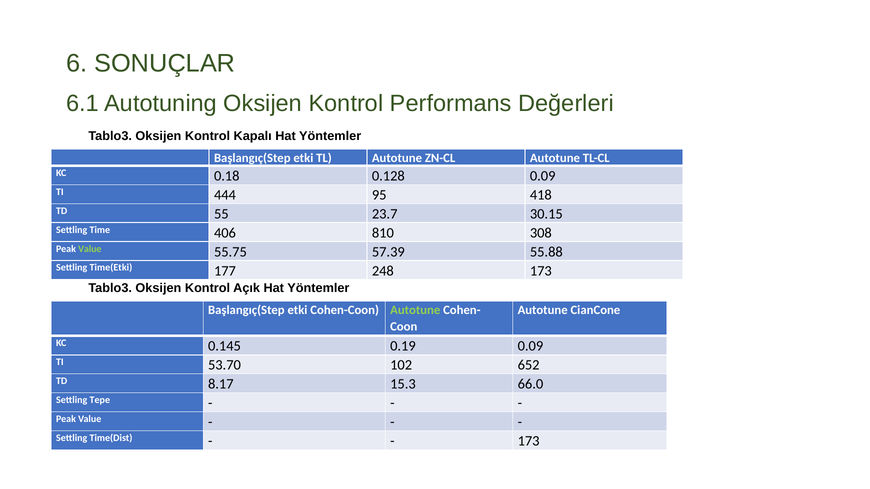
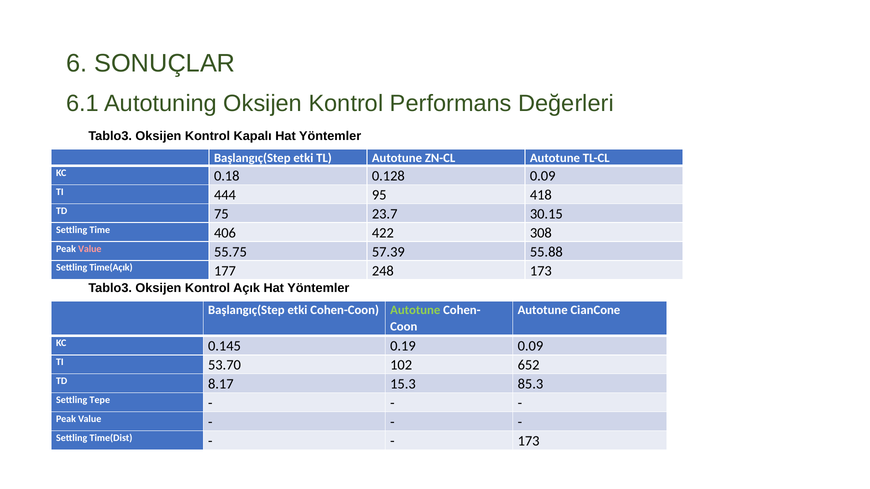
55: 55 -> 75
810: 810 -> 422
Value at (90, 249) colour: light green -> pink
Time(Etki: Time(Etki -> Time(Açık
66.0: 66.0 -> 85.3
